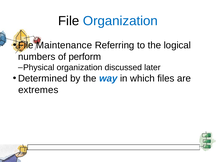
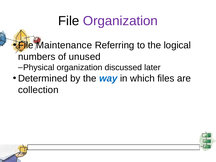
Organization at (120, 21) colour: blue -> purple
perform: perform -> unused
extremes: extremes -> collection
